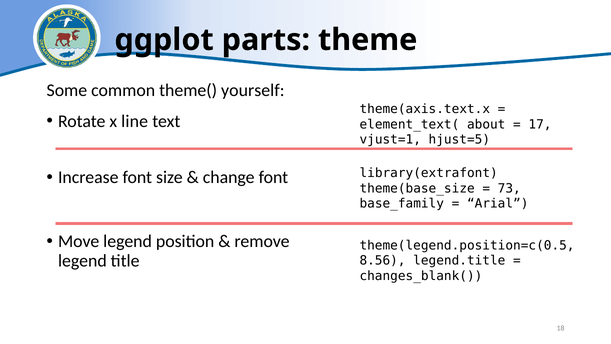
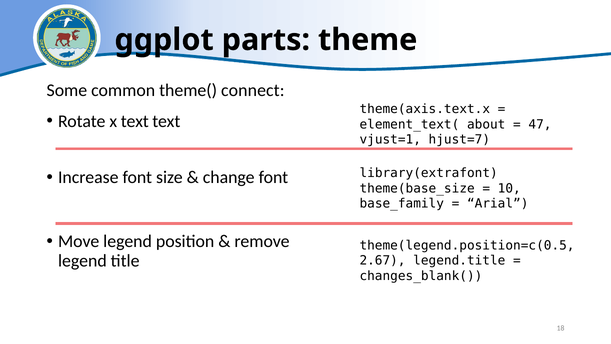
yourself: yourself -> connect
x line: line -> text
17: 17 -> 47
hjust=5: hjust=5 -> hjust=7
73: 73 -> 10
8.56: 8.56 -> 2.67
